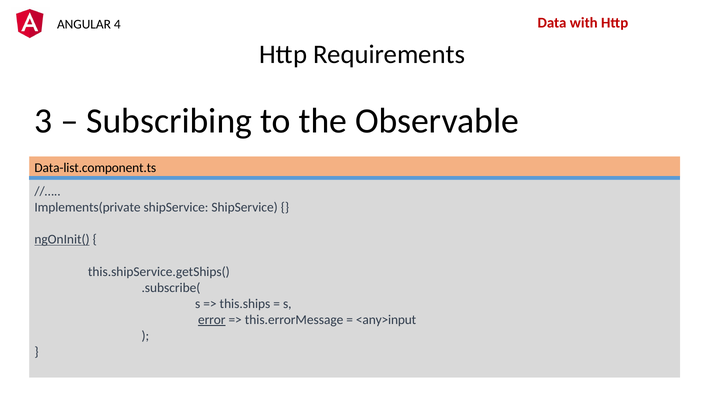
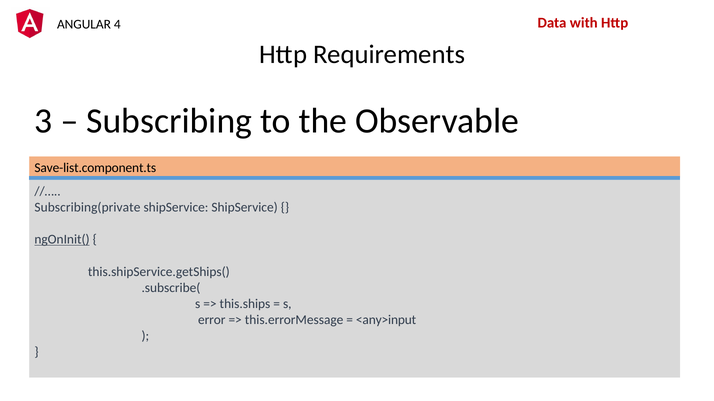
Data-list.component.ts: Data-list.component.ts -> Save-list.component.ts
Implements(private: Implements(private -> Subscribing(private
error underline: present -> none
